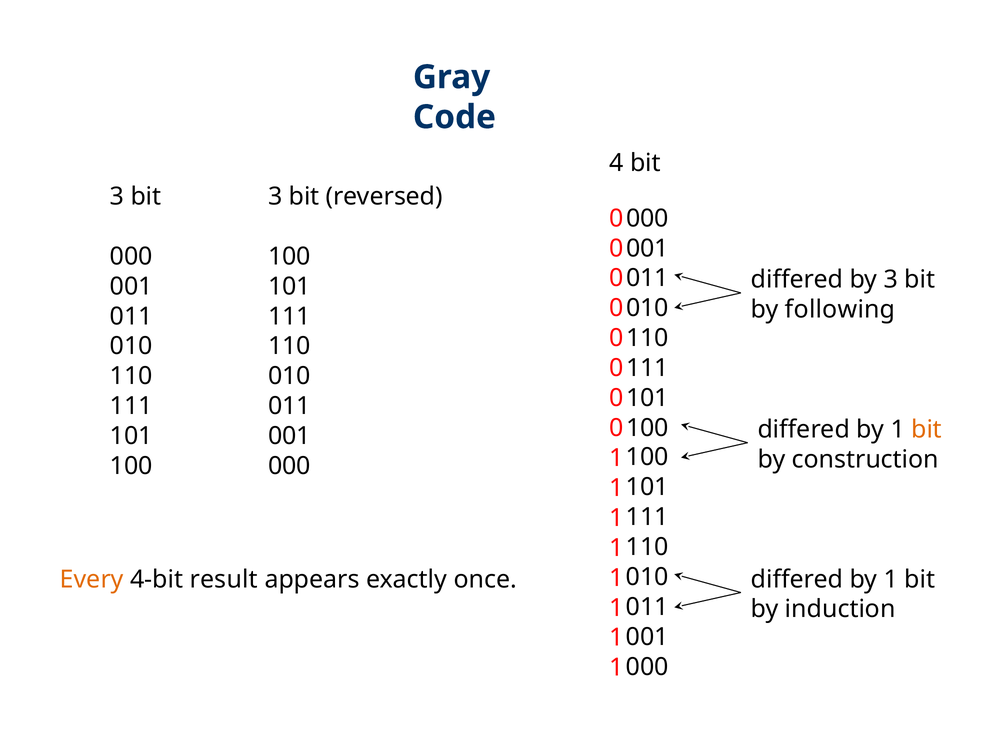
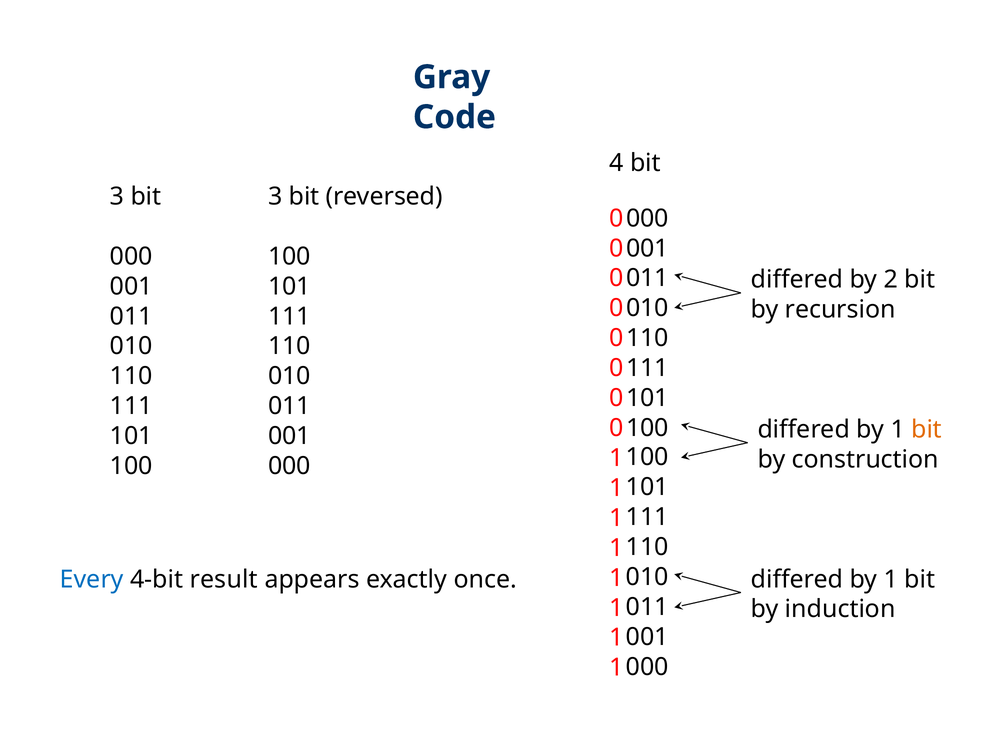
by 3: 3 -> 2
following: following -> recursion
Every colour: orange -> blue
